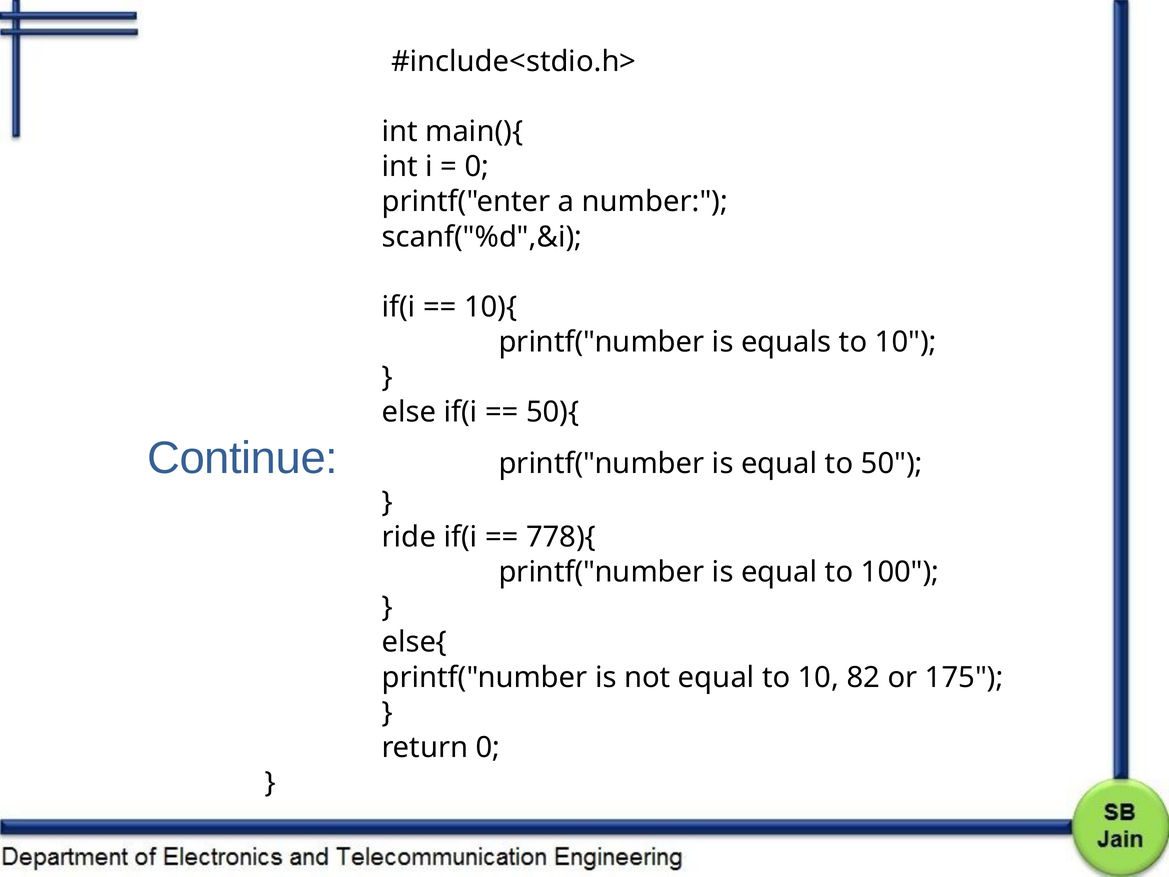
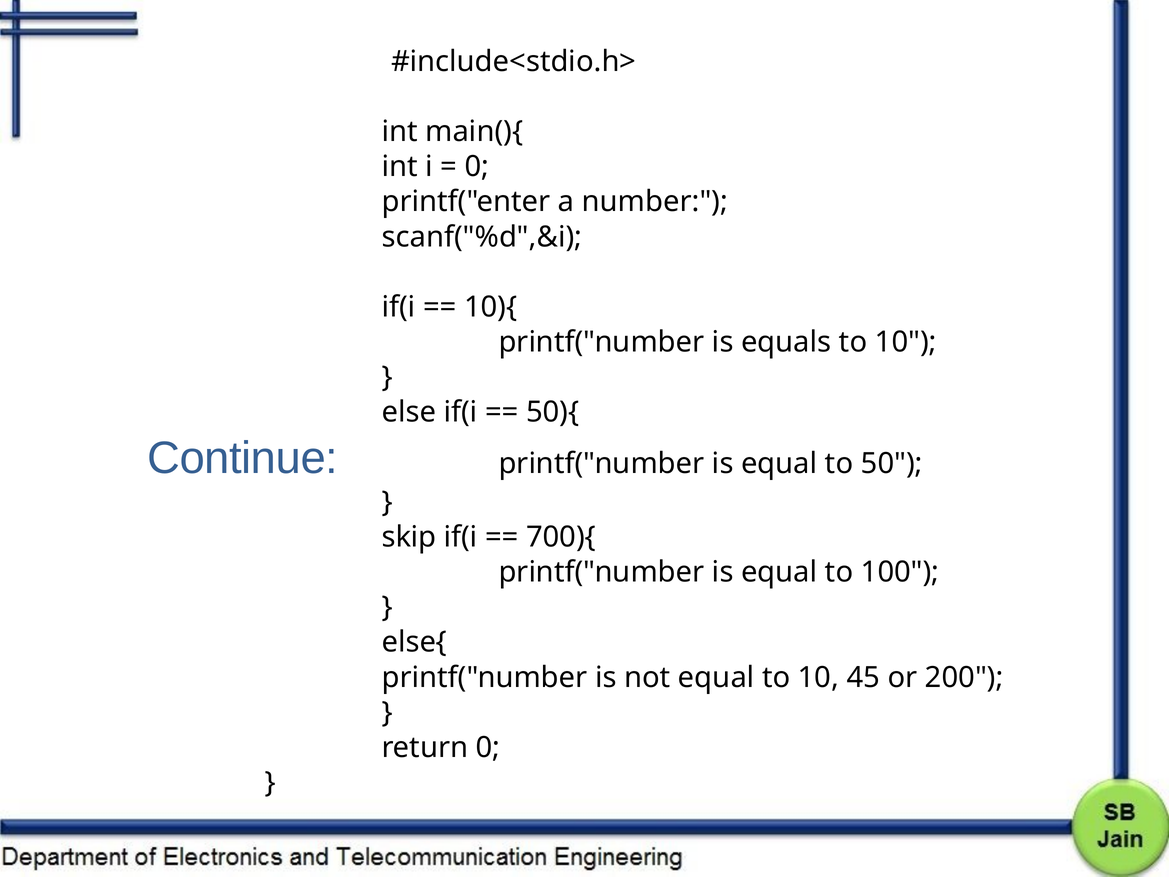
ride: ride -> skip
778){: 778){ -> 700){
82: 82 -> 45
175: 175 -> 200
